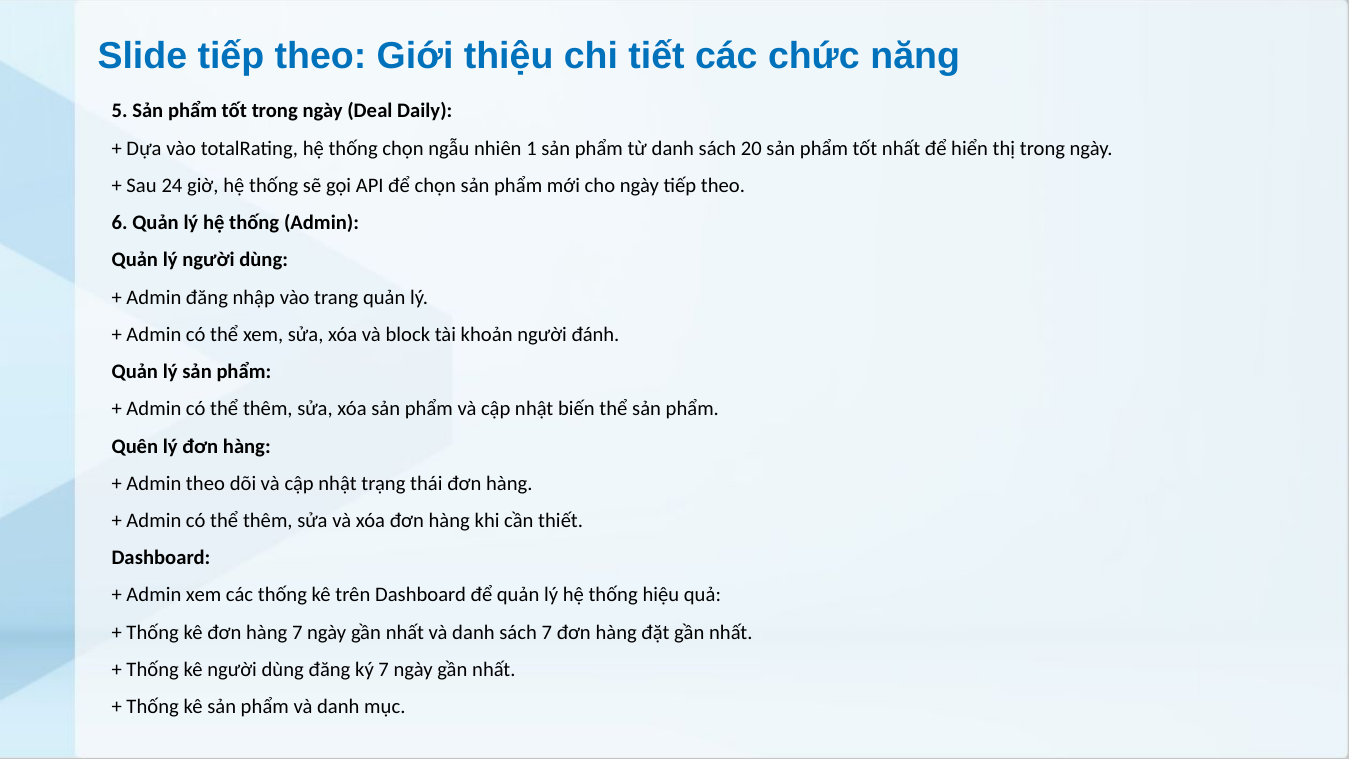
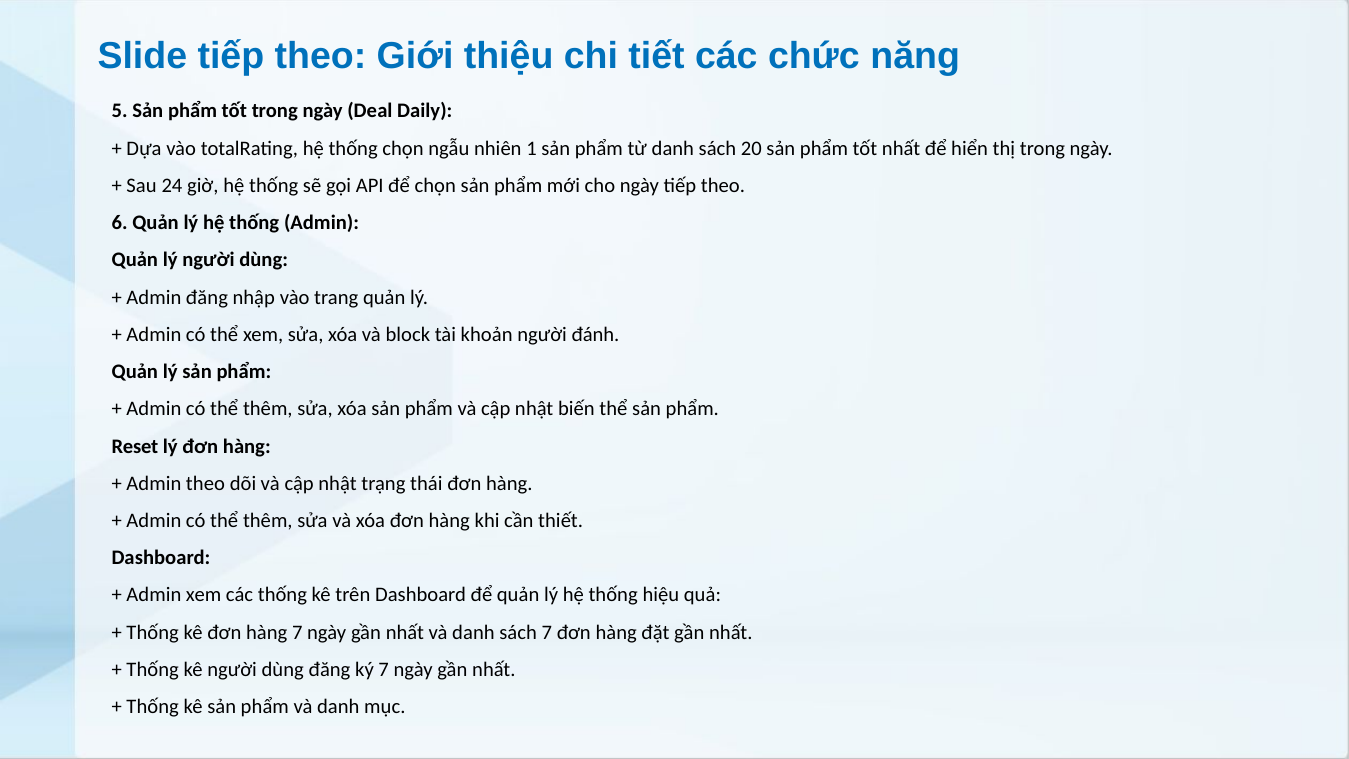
Quên: Quên -> Reset
